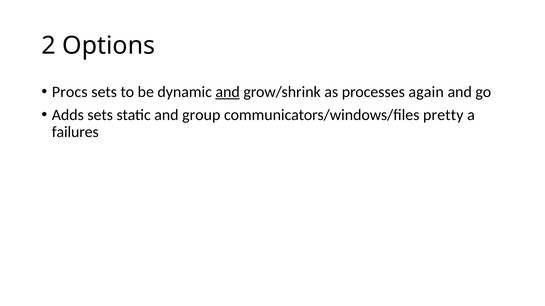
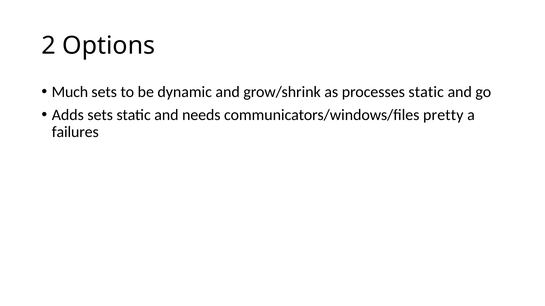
Procs: Procs -> Much
and at (228, 92) underline: present -> none
processes again: again -> static
group: group -> needs
